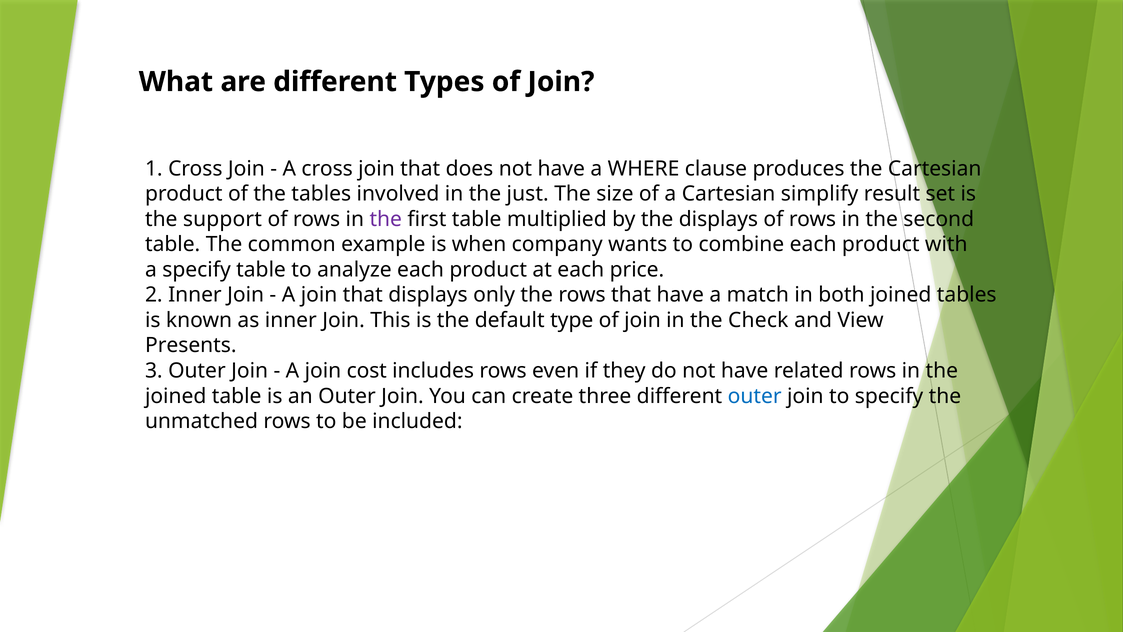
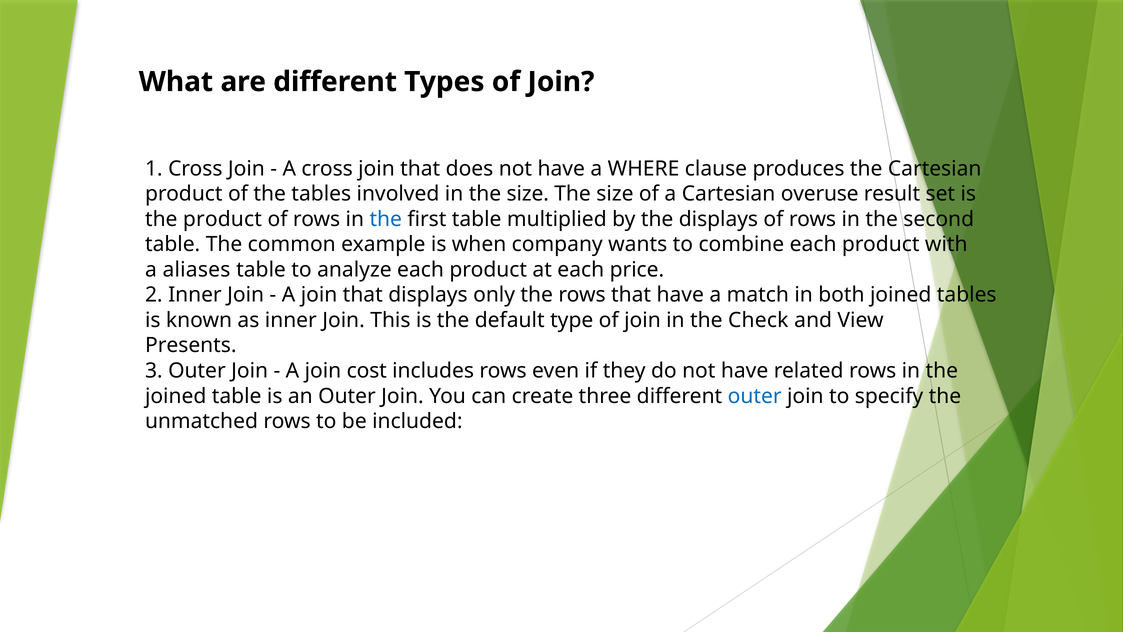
in the just: just -> size
simplify: simplify -> overuse
the support: support -> product
the at (386, 219) colour: purple -> blue
a specify: specify -> aliases
